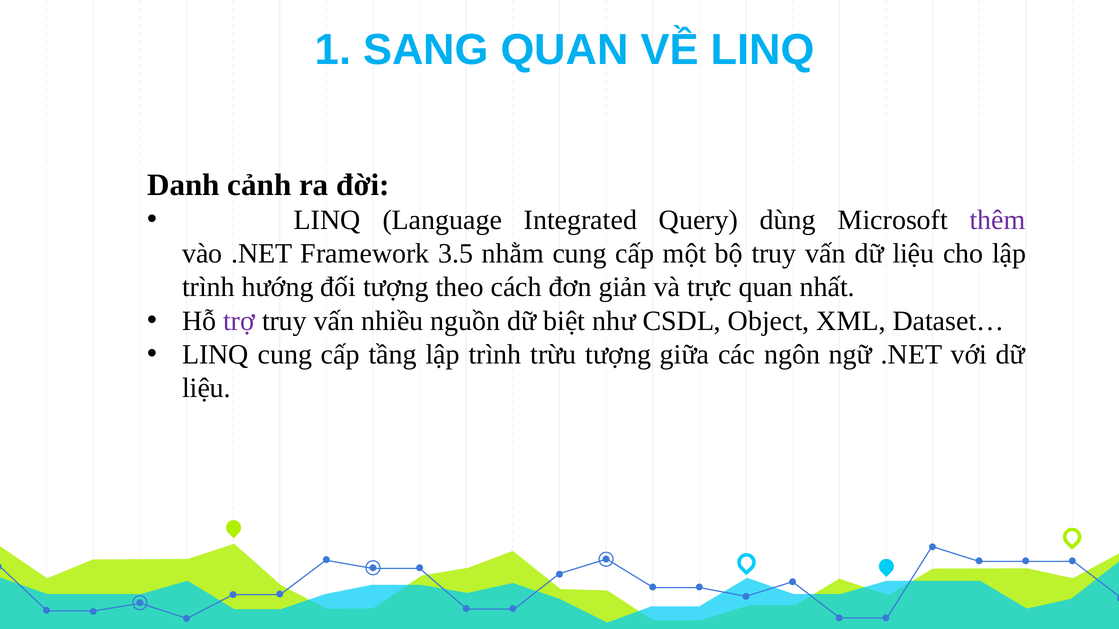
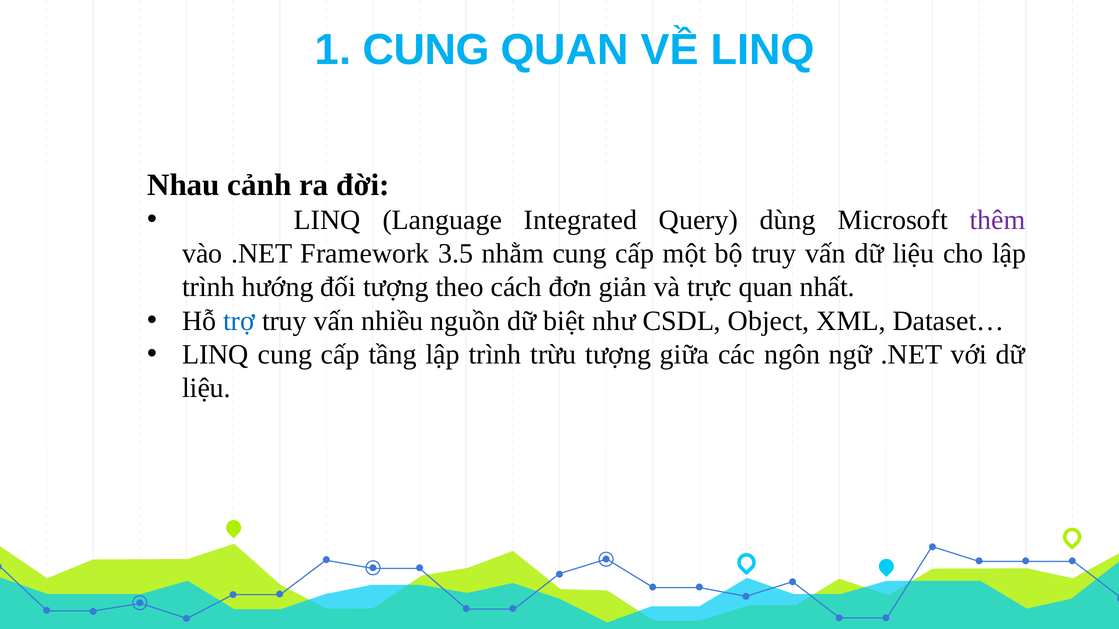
1 SANG: SANG -> CUNG
Danh: Danh -> Nhau
trợ colour: purple -> blue
